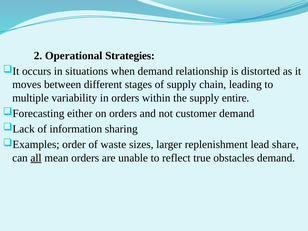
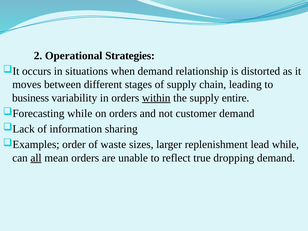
multiple: multiple -> business
within underline: none -> present
either at (80, 113): either -> while
lead share: share -> while
obstacles: obstacles -> dropping
